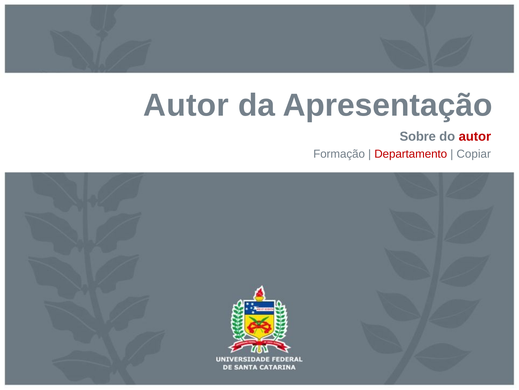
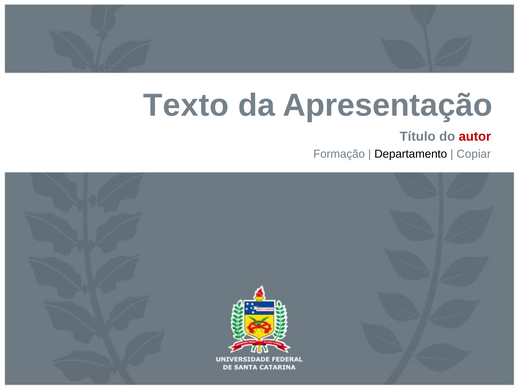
Autor at (186, 105): Autor -> Texto
Sobre: Sobre -> Título
Departamento colour: red -> black
